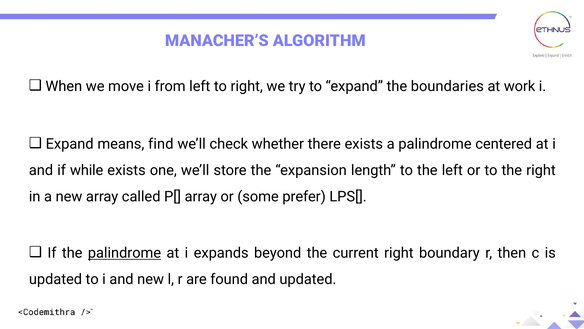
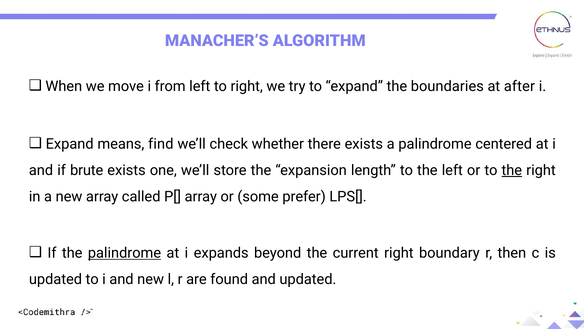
work: work -> after
while: while -> brute
the at (512, 170) underline: none -> present
